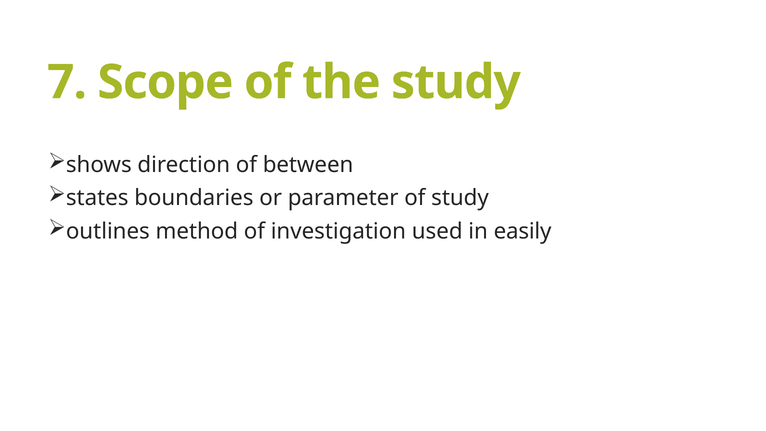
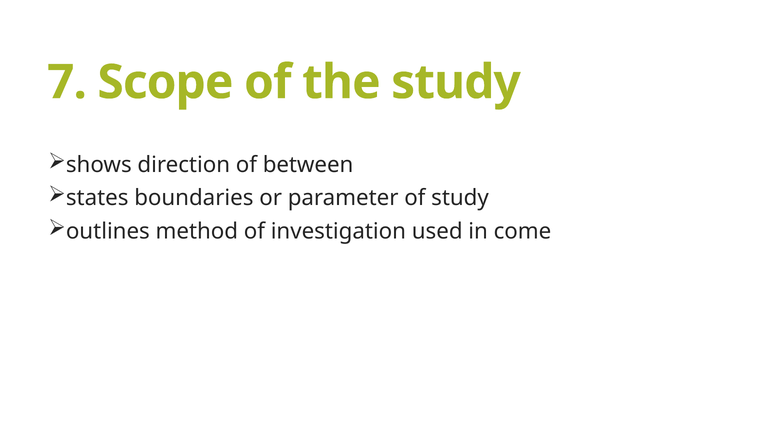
easily: easily -> come
